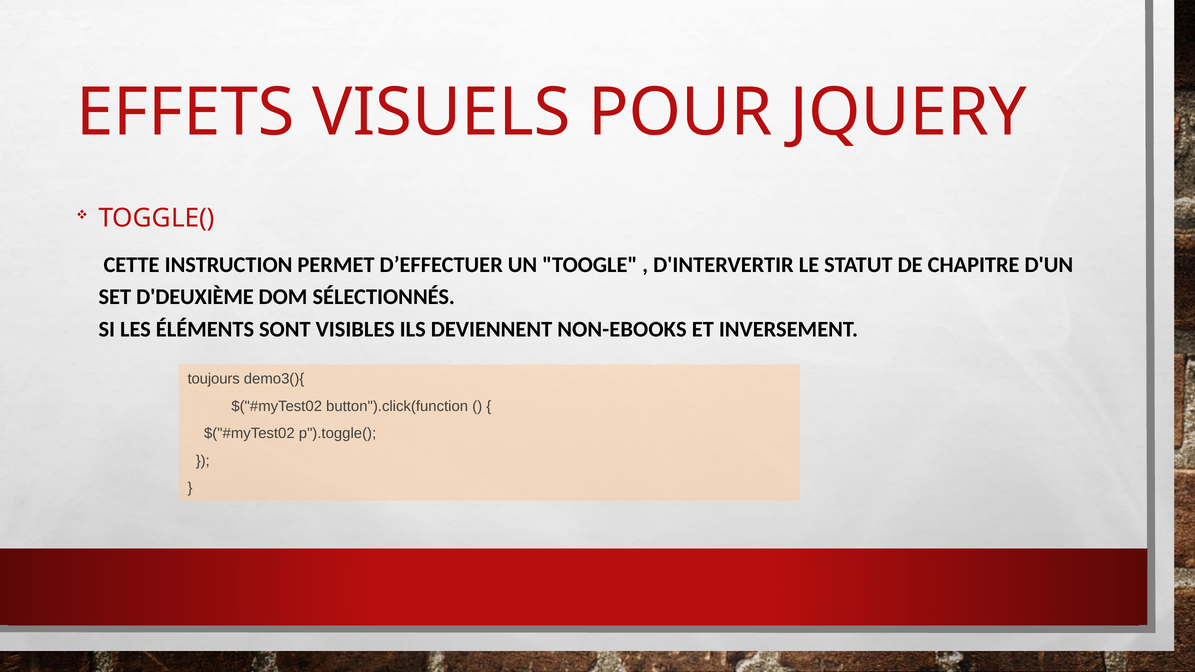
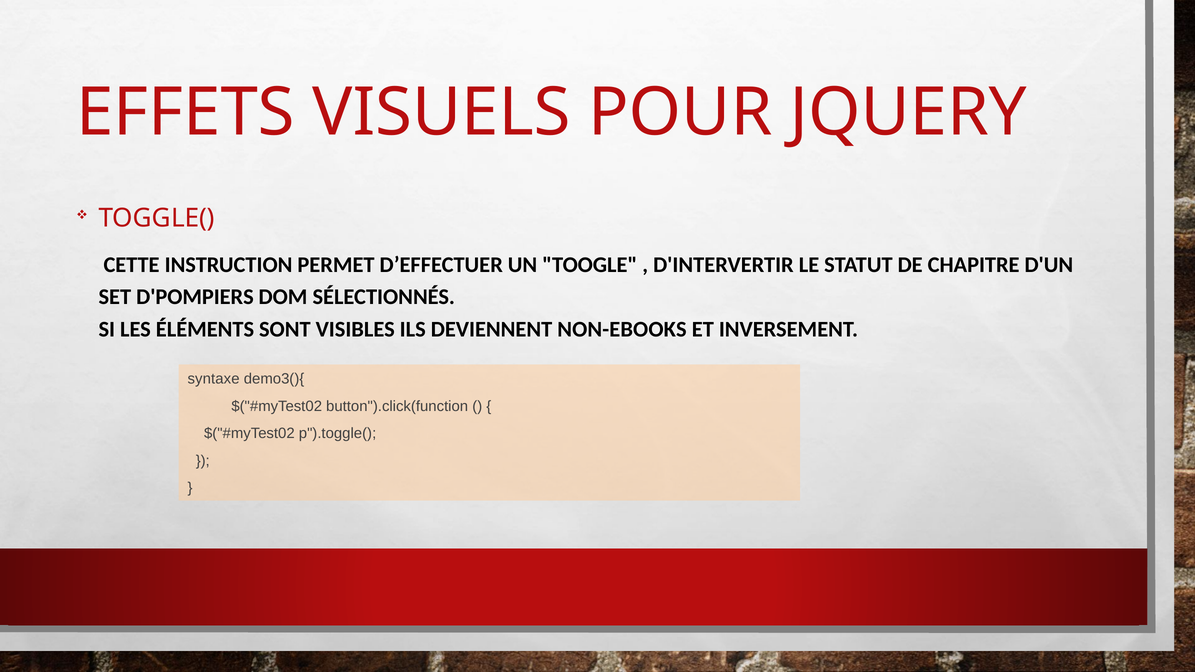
D'DEUXIÈME: D'DEUXIÈME -> D'POMPIERS
toujours: toujours -> syntaxe
